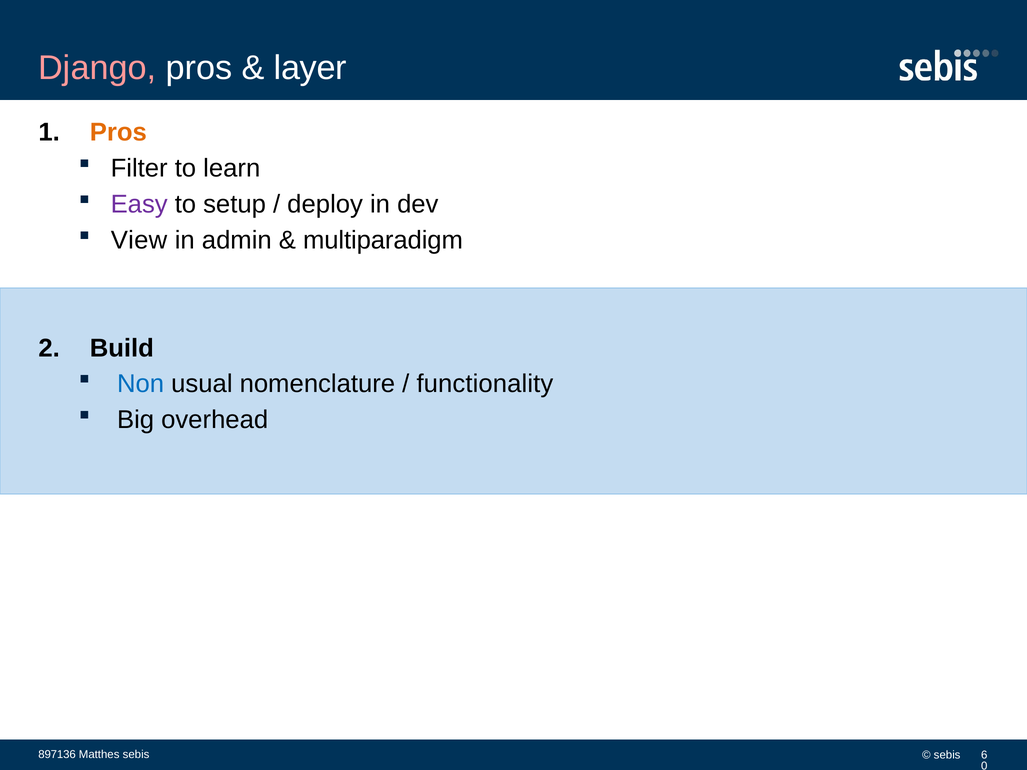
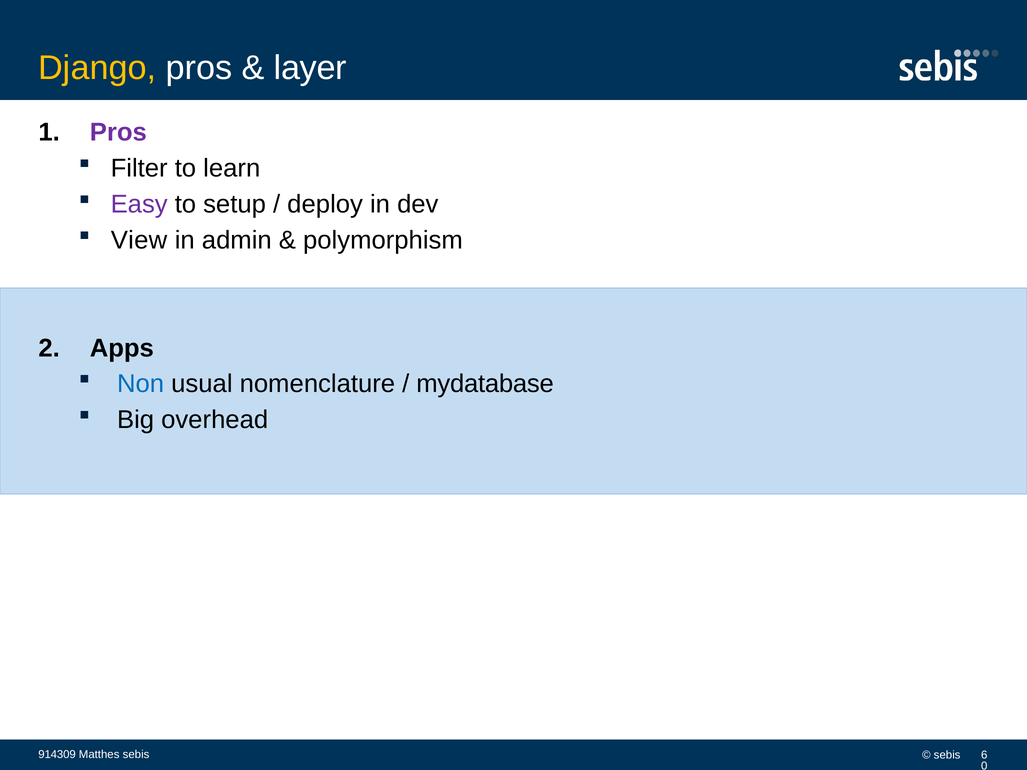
Django colour: pink -> yellow
Pros at (118, 133) colour: orange -> purple
multiparadigm: multiparadigm -> polymorphism
Build: Build -> Apps
functionality: functionality -> mydatabase
897136: 897136 -> 914309
